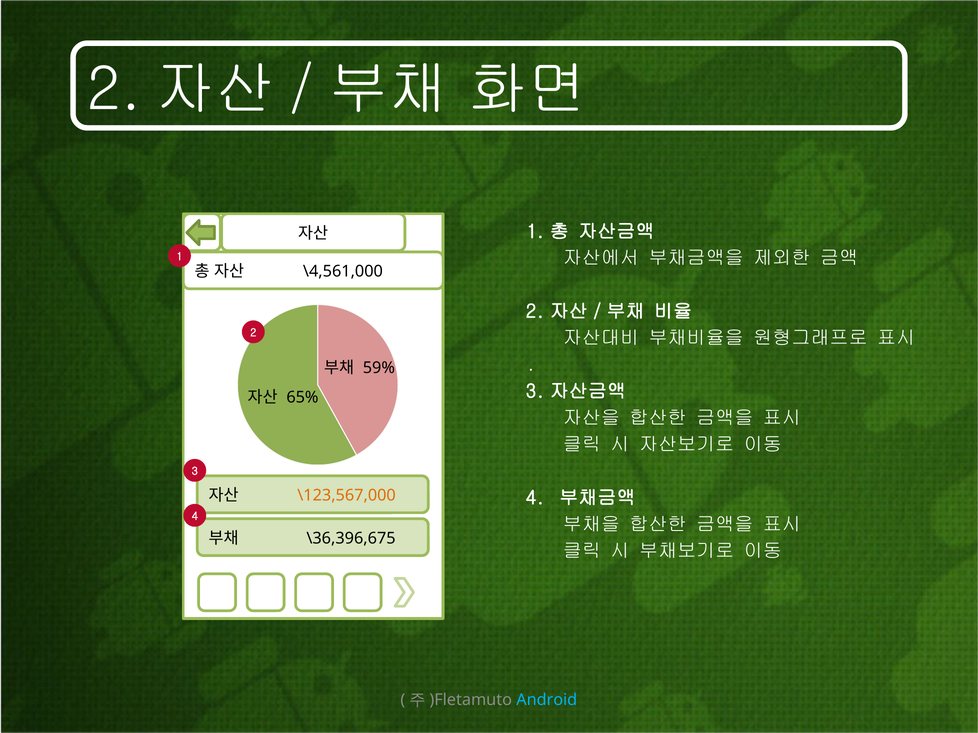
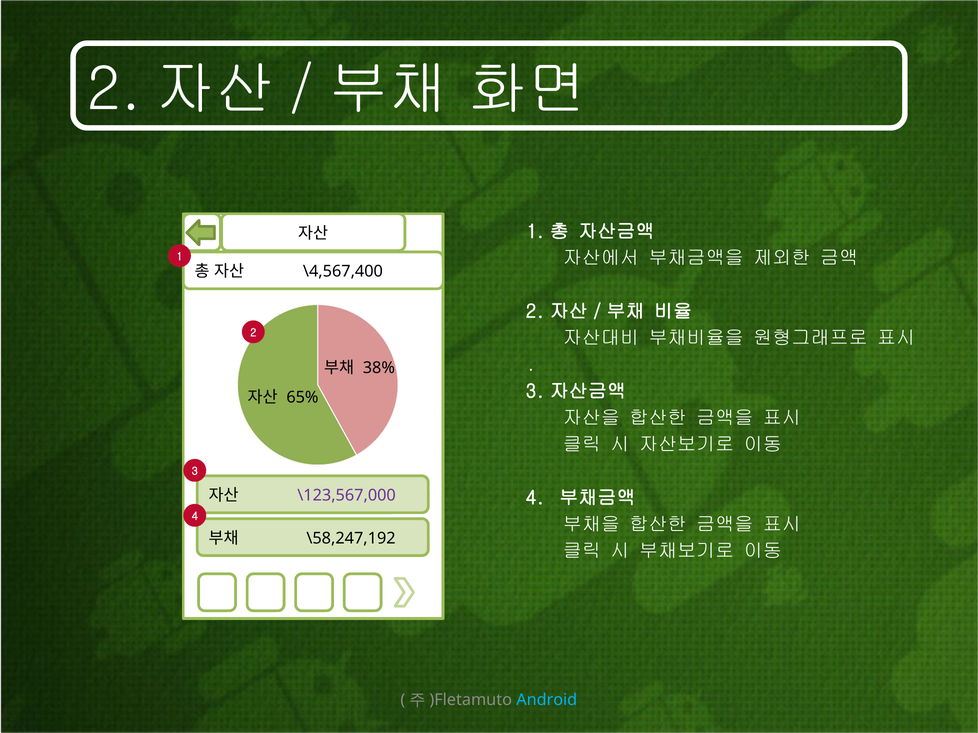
\4,561,000: \4,561,000 -> \4,567,400
59%: 59% -> 38%
\123,567,000 colour: orange -> purple
\36,396,675: \36,396,675 -> \58,247,192
